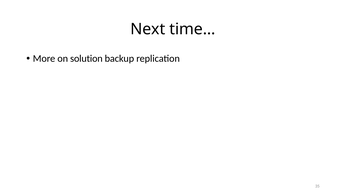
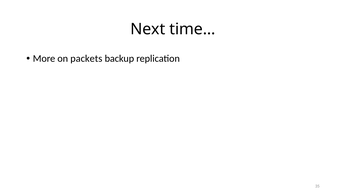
solution: solution -> packets
